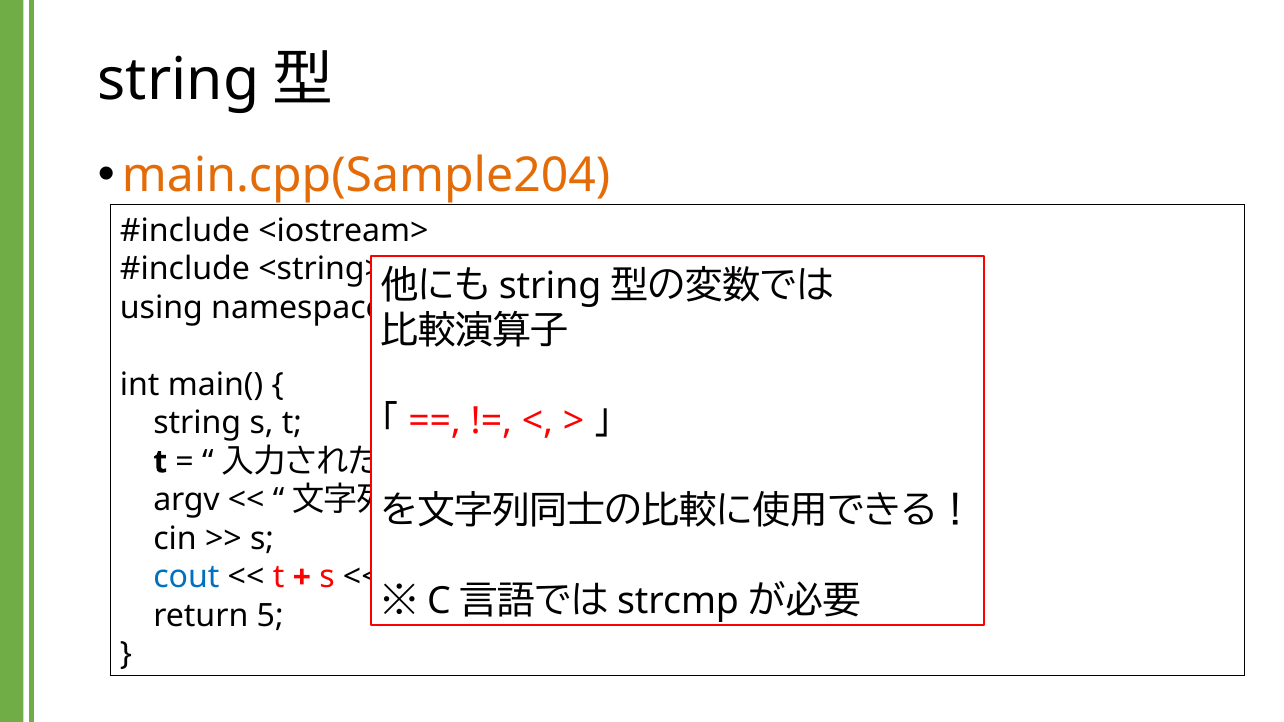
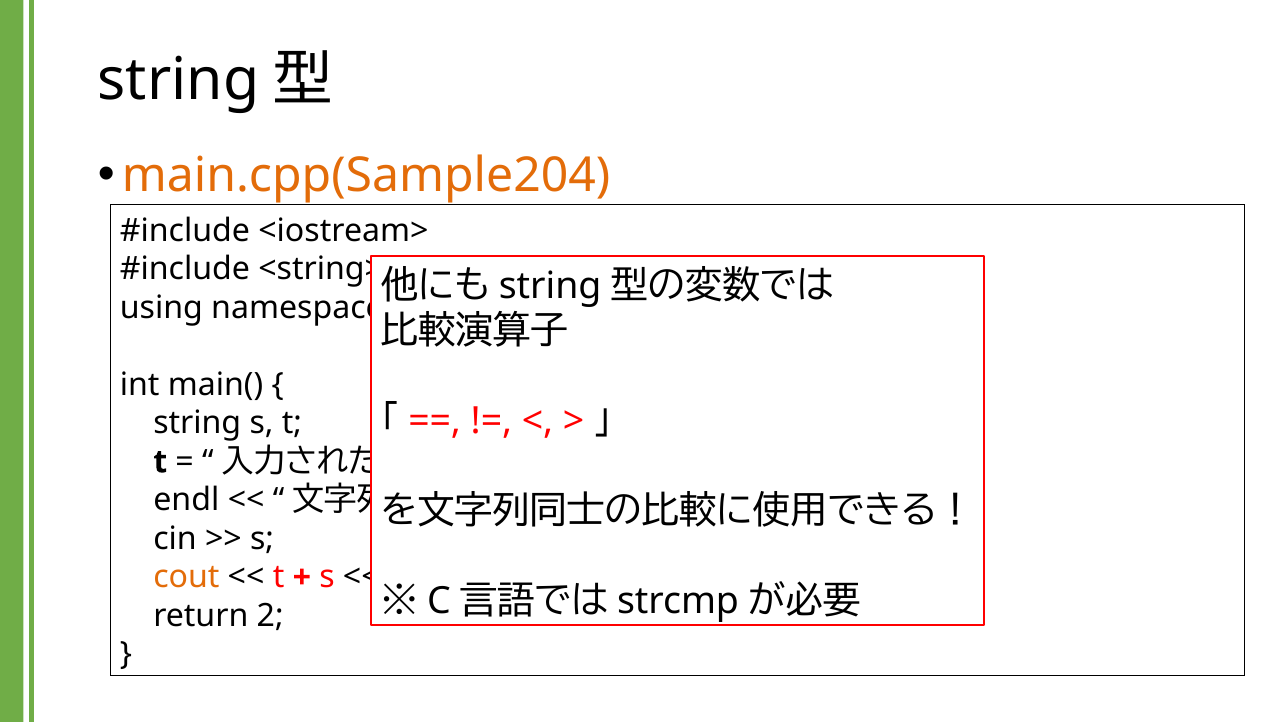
argv at (187, 500): argv -> endl
cout colour: blue -> orange
5: 5 -> 2
